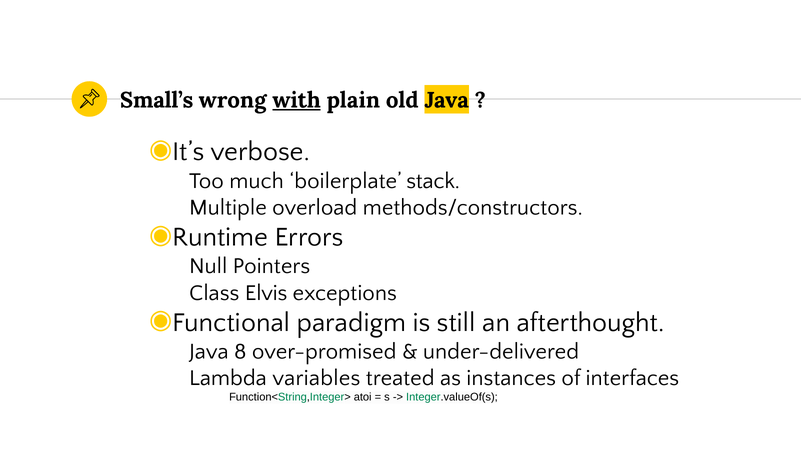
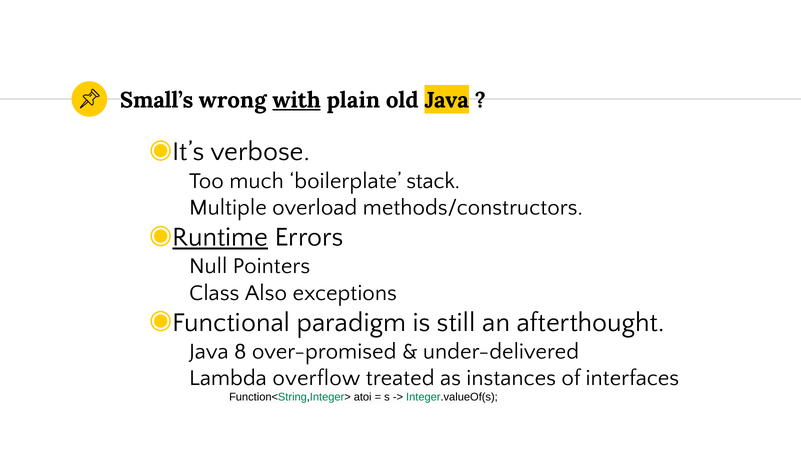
Runtime underline: none -> present
Elvis: Elvis -> Also
variables: variables -> overflow
